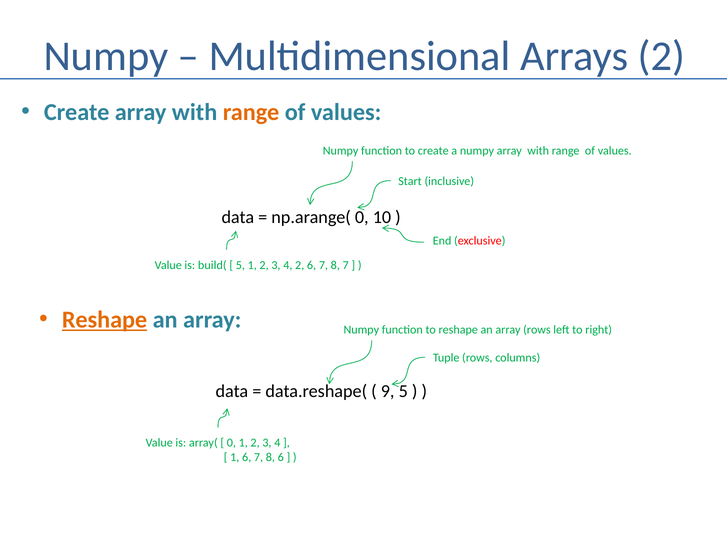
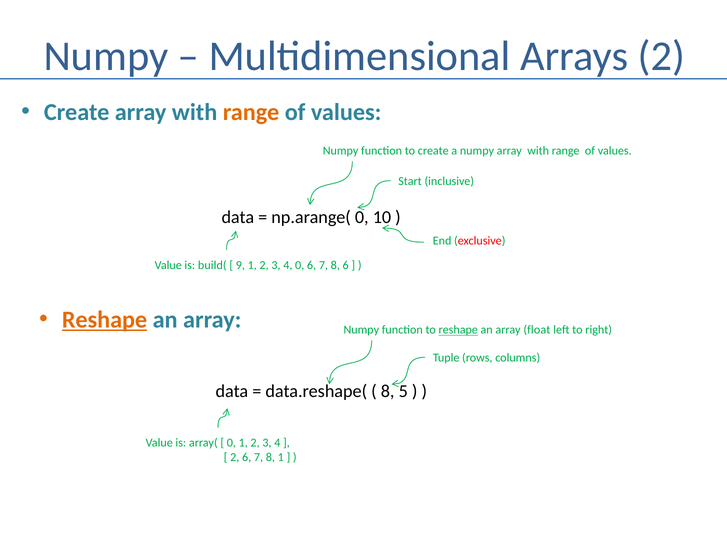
5 at (240, 265): 5 -> 9
4 2: 2 -> 0
8 7: 7 -> 6
reshape at (458, 330) underline: none -> present
array rows: rows -> float
9 at (388, 391): 9 -> 8
1 at (235, 458): 1 -> 2
8 6: 6 -> 1
